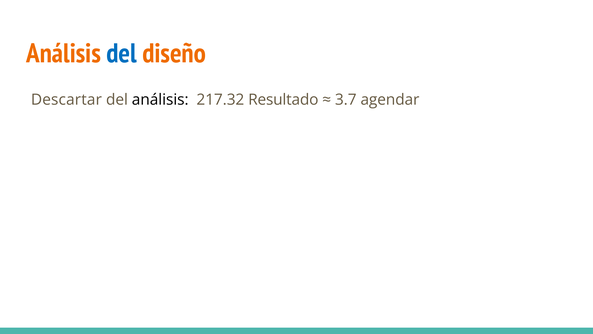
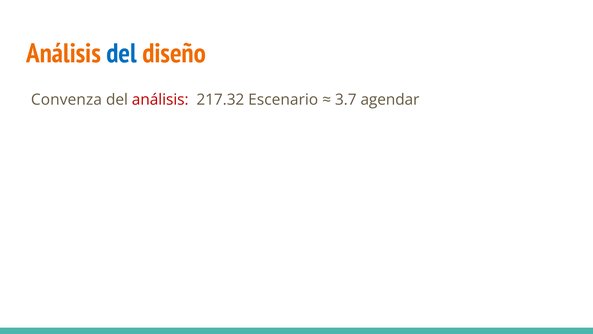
Descartar: Descartar -> Convenza
análisis at (160, 100) colour: black -> red
Resultado: Resultado -> Escenario
